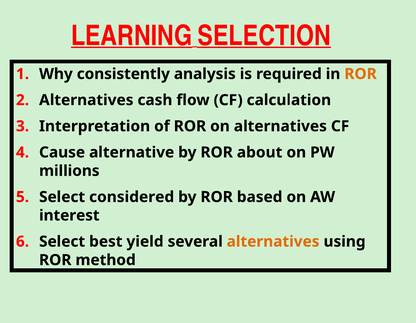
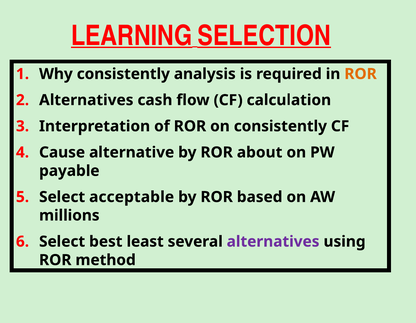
on alternatives: alternatives -> consistently
millions: millions -> payable
considered: considered -> acceptable
interest: interest -> millions
yield: yield -> least
alternatives at (273, 242) colour: orange -> purple
